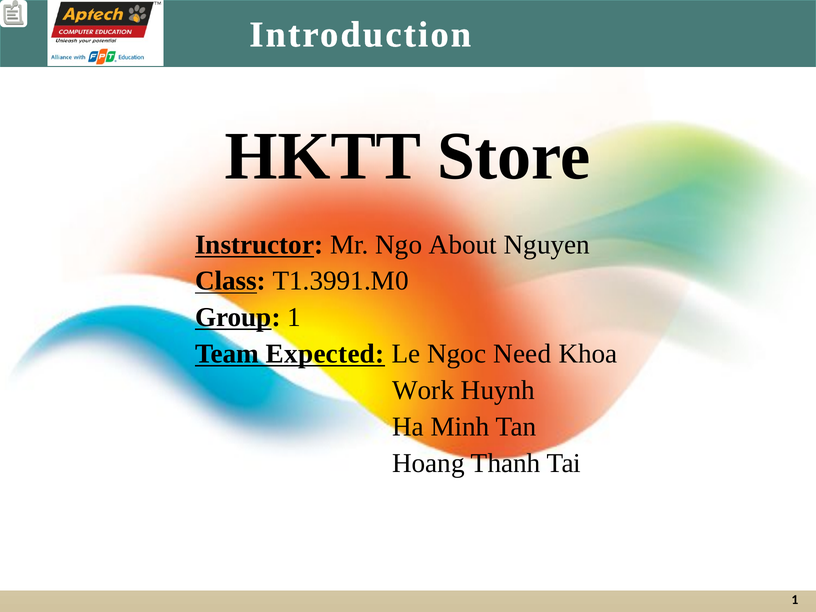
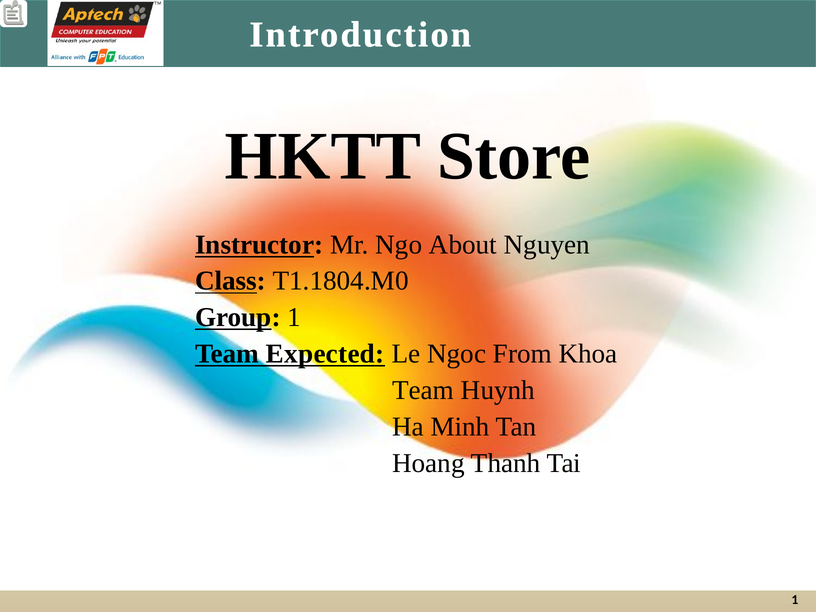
T1.3991.M0: T1.3991.M0 -> T1.1804.M0
Need: Need -> From
Work at (423, 390): Work -> Team
